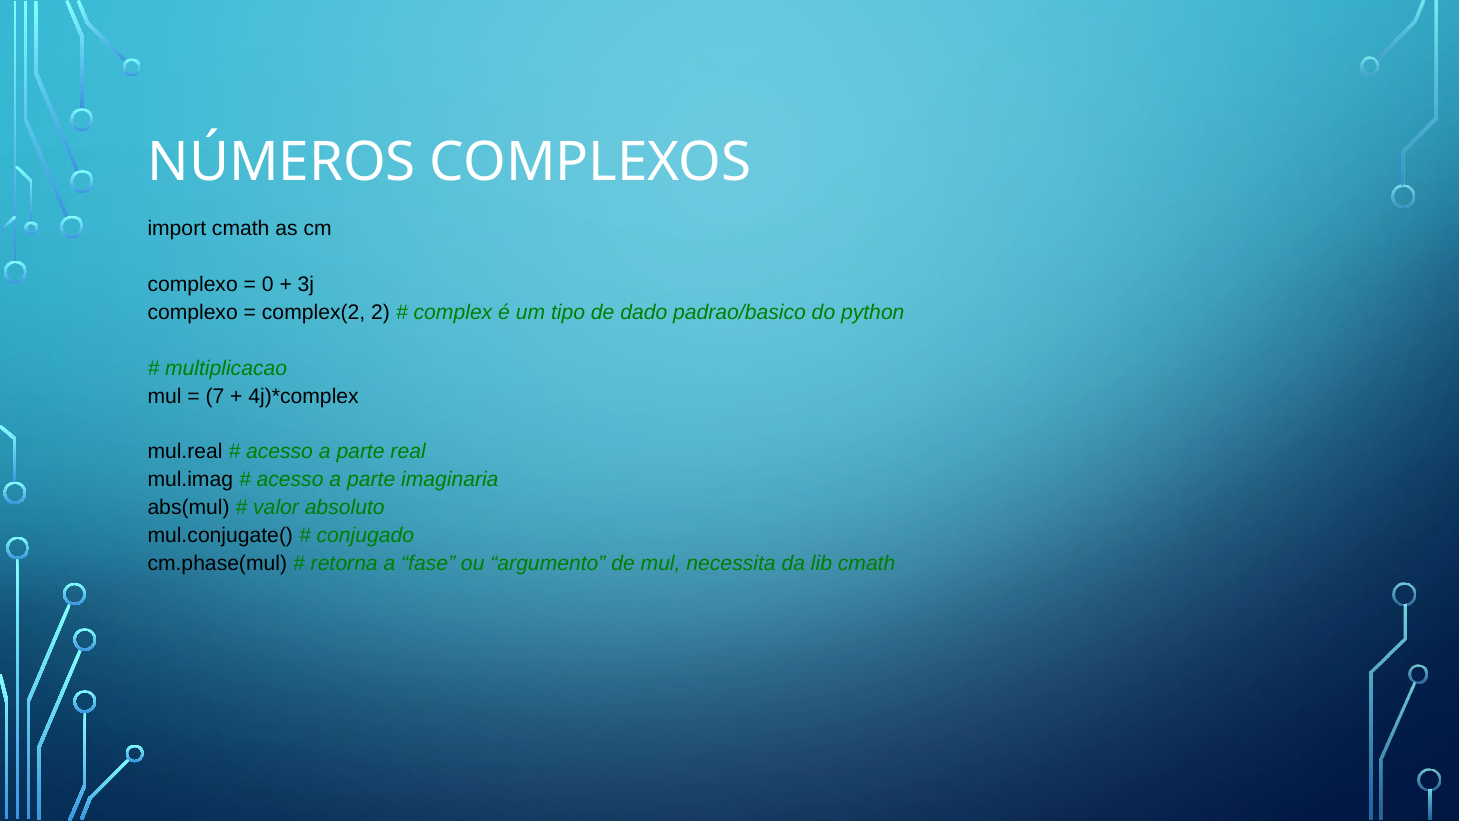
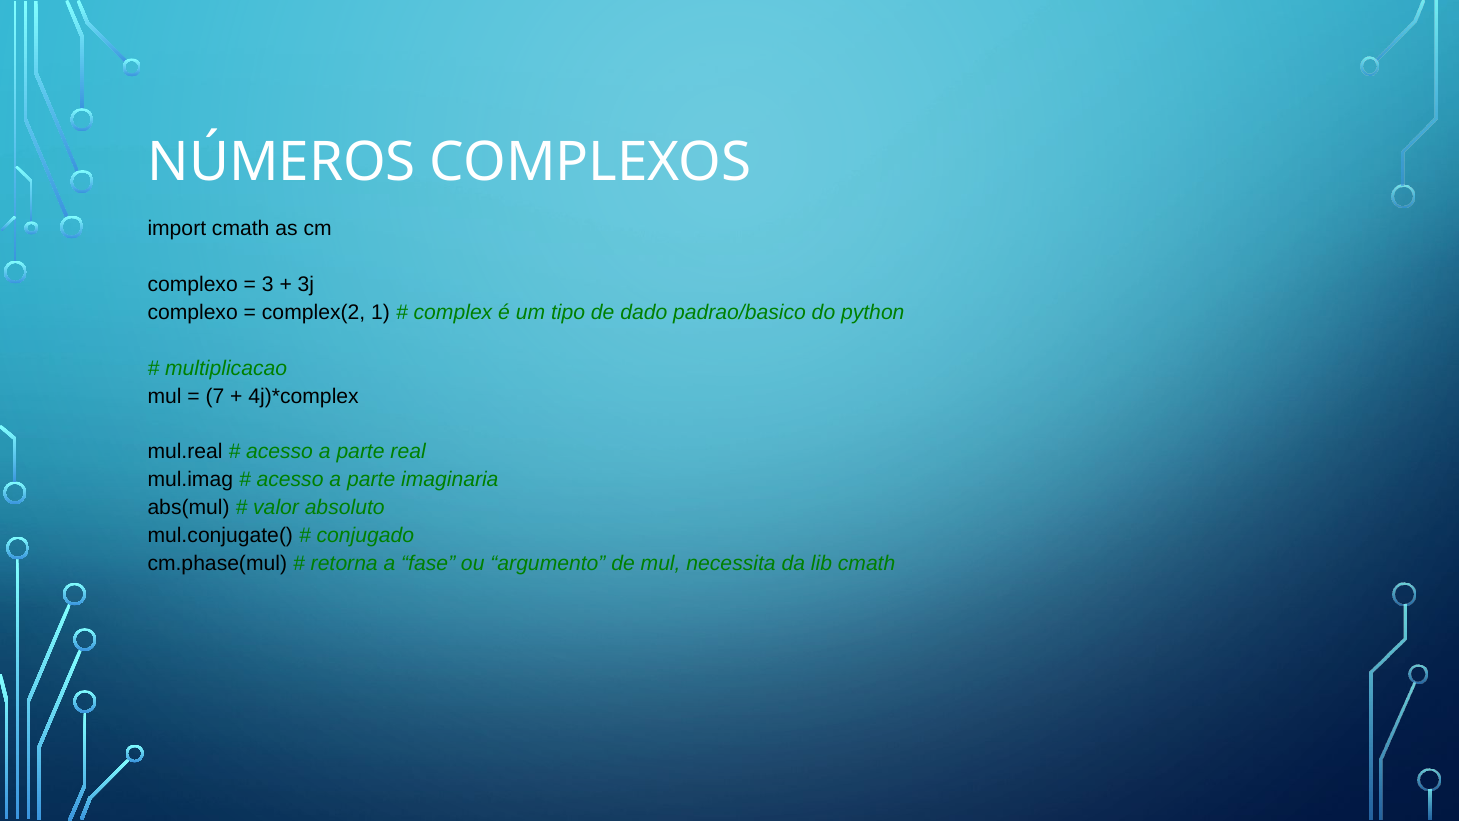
0: 0 -> 3
2: 2 -> 1
